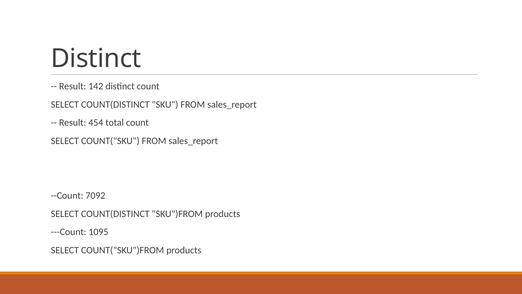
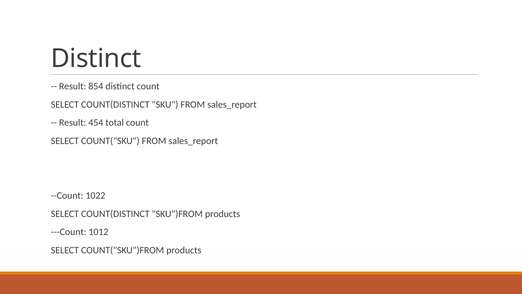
142: 142 -> 854
7092: 7092 -> 1022
1095: 1095 -> 1012
